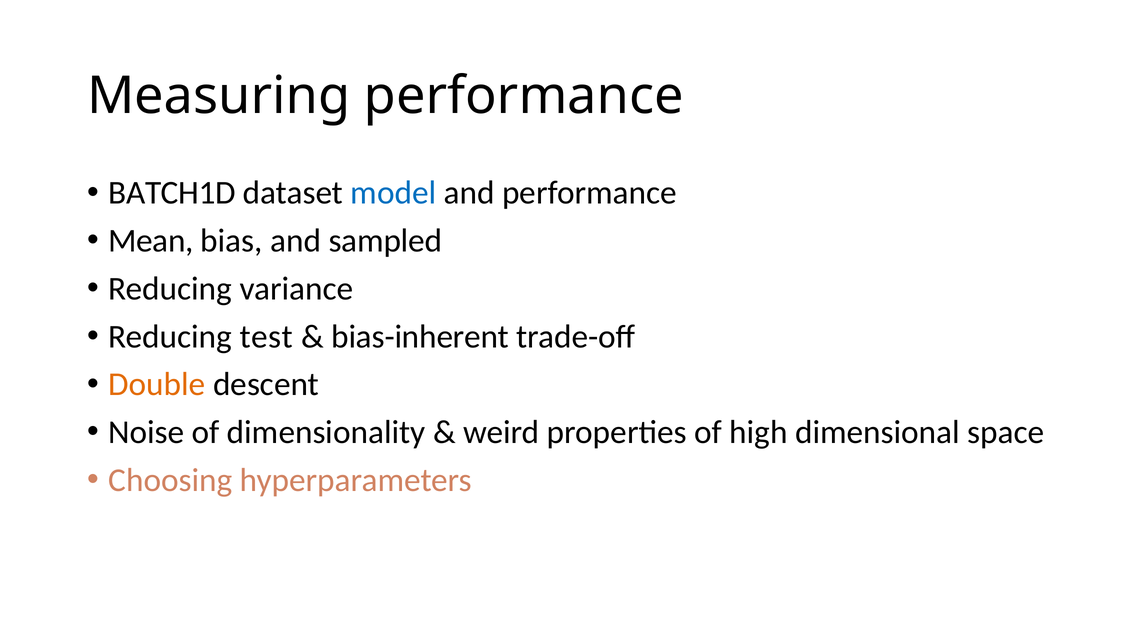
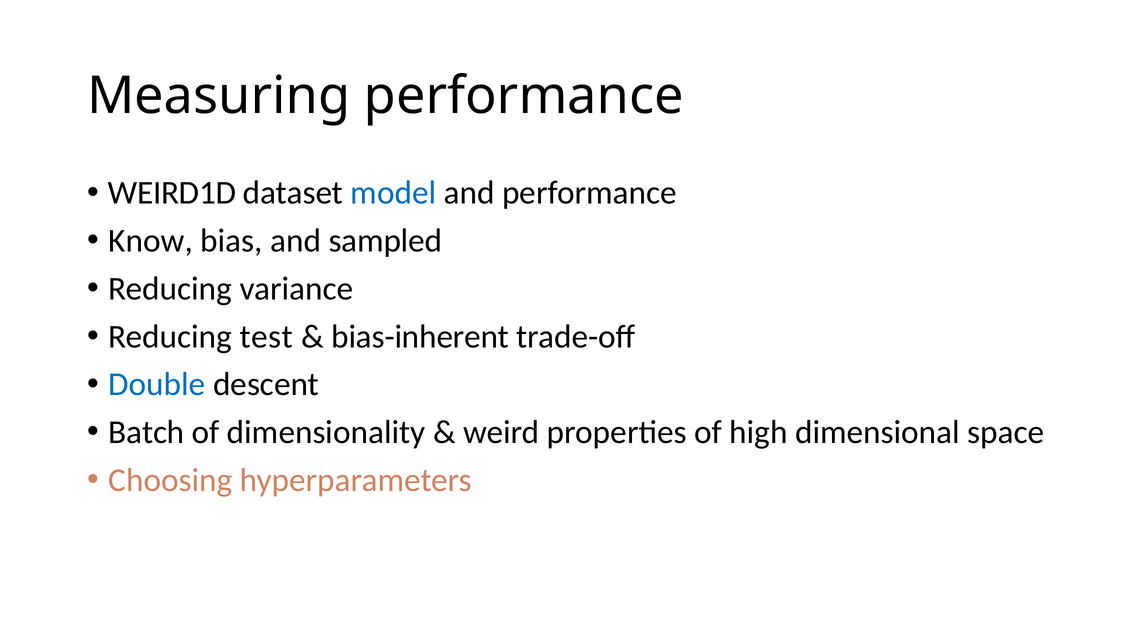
BATCH1D: BATCH1D -> WEIRD1D
Mean: Mean -> Know
Double colour: orange -> blue
Noise: Noise -> Batch
